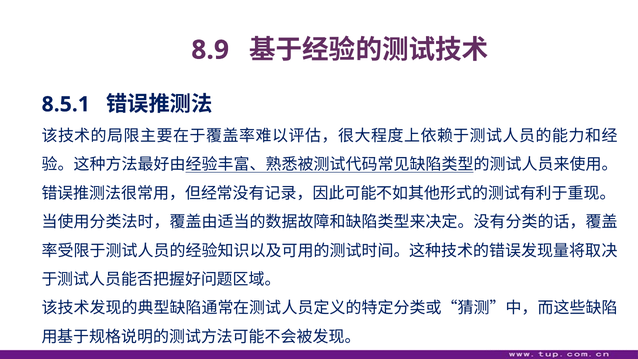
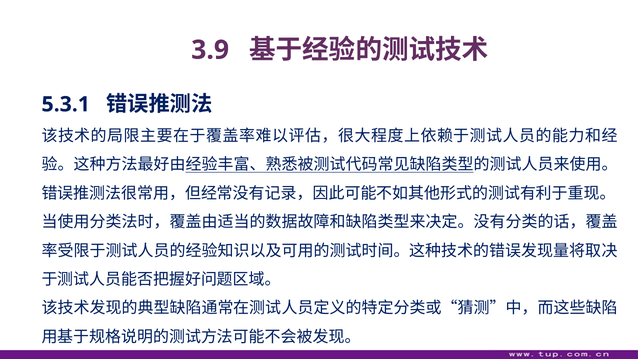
8.9: 8.9 -> 3.9
8.5.1: 8.5.1 -> 5.3.1
